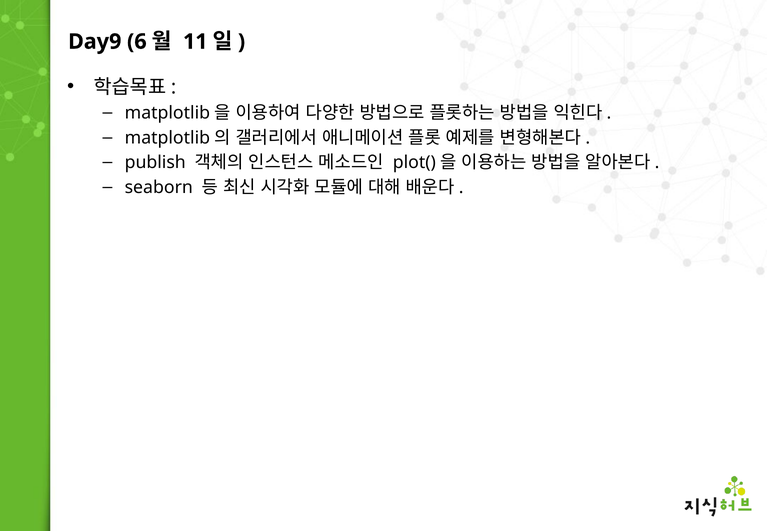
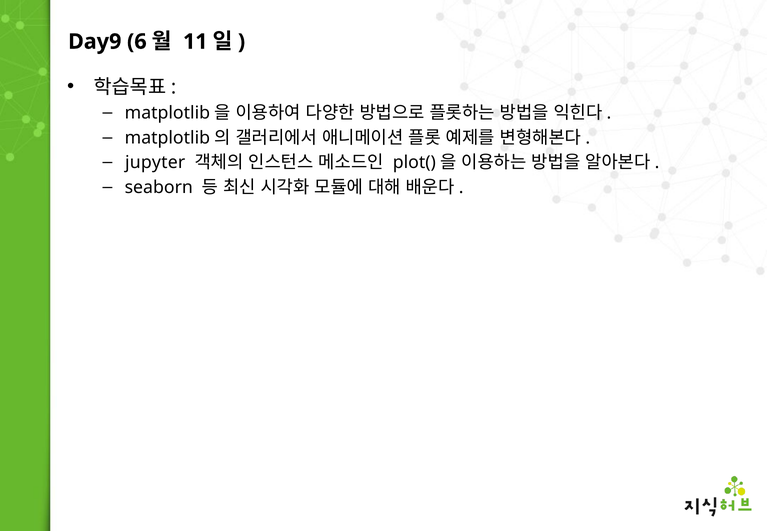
publish: publish -> jupyter
